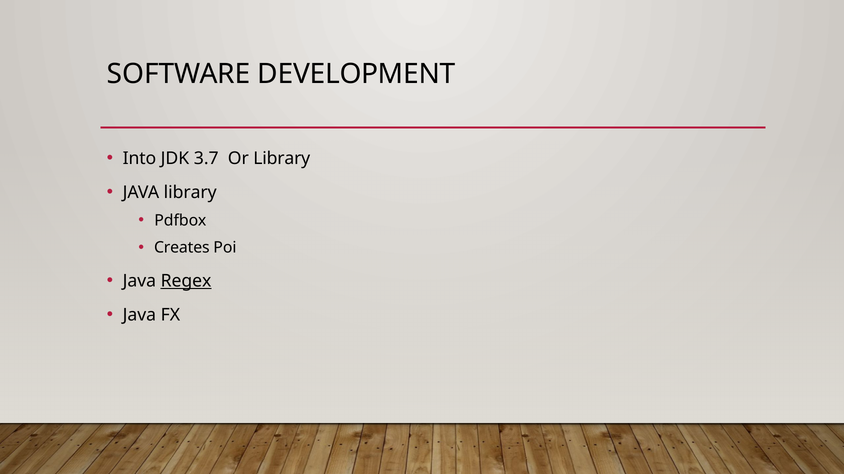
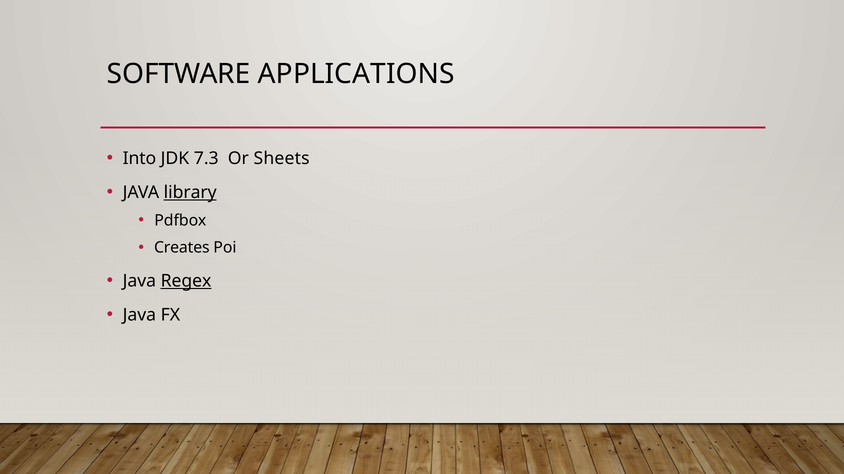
DEVELOPMENT: DEVELOPMENT -> APPLICATIONS
3.7: 3.7 -> 7.3
Or Library: Library -> Sheets
library at (190, 193) underline: none -> present
